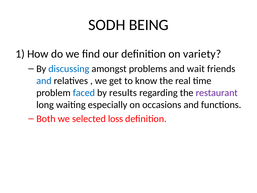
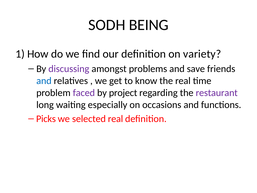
discussing colour: blue -> purple
wait: wait -> save
faced colour: blue -> purple
results: results -> project
Both: Both -> Picks
selected loss: loss -> real
